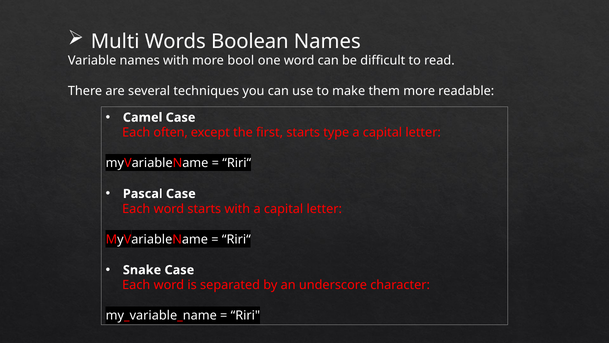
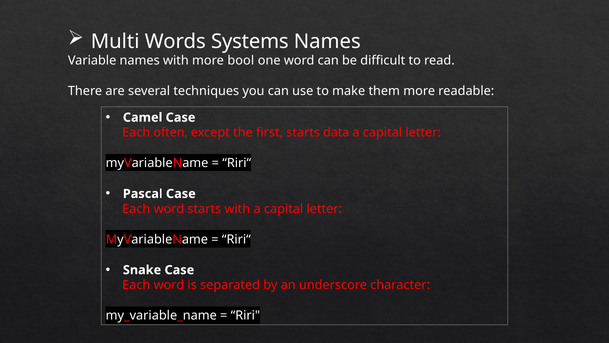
Boolean: Boolean -> Systems
type: type -> data
